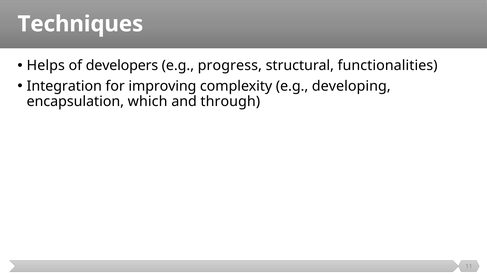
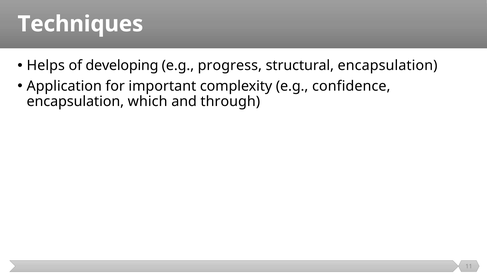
developers: developers -> developing
structural functionalities: functionalities -> encapsulation
Integration: Integration -> Application
improving: improving -> important
developing: developing -> confidence
